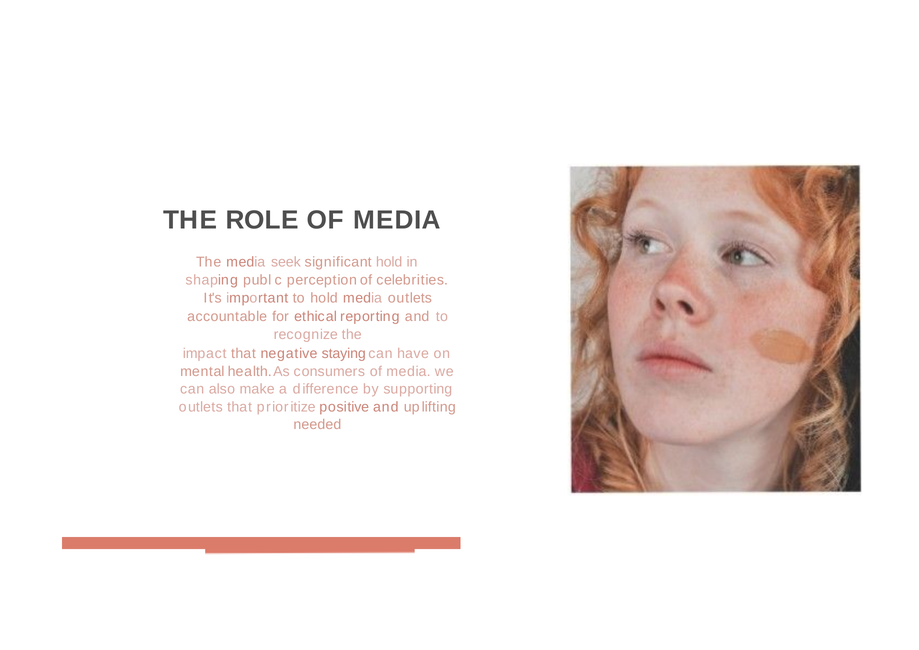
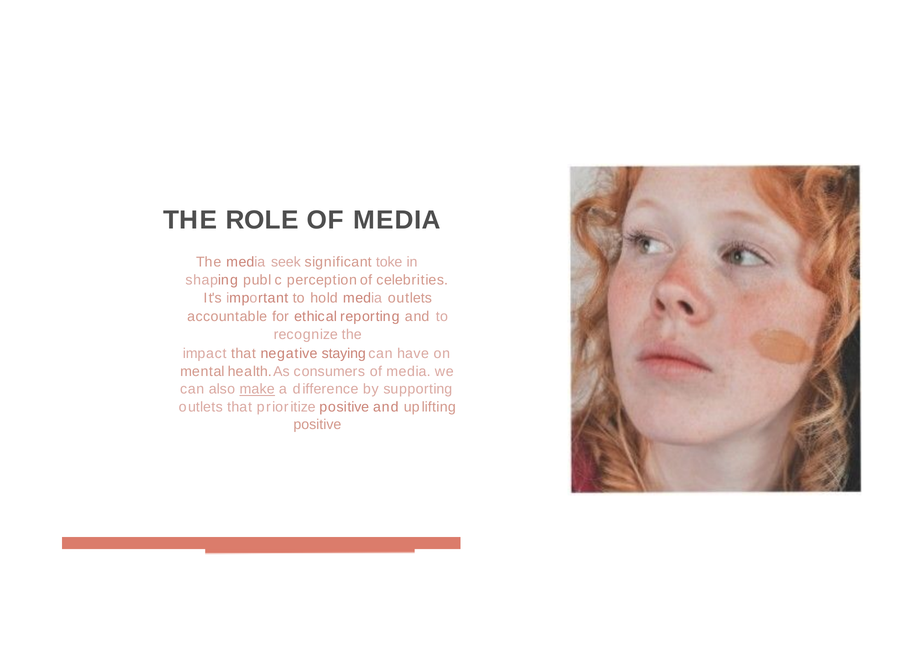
significant hold: hold -> toke
make underline: none -> present
needed at (317, 425): needed -> positive
